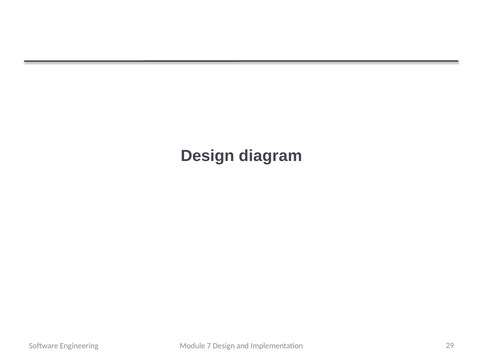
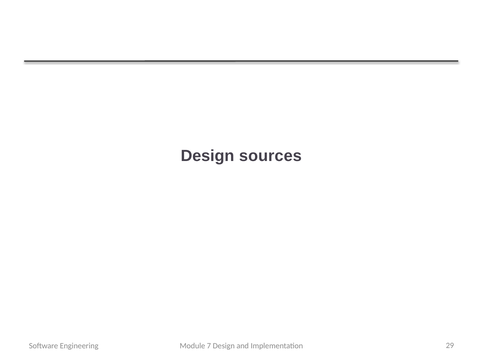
diagram: diagram -> sources
